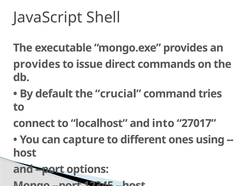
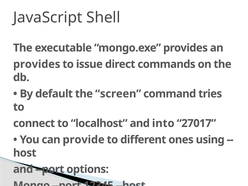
crucial: crucial -> screen
capture: capture -> provide
